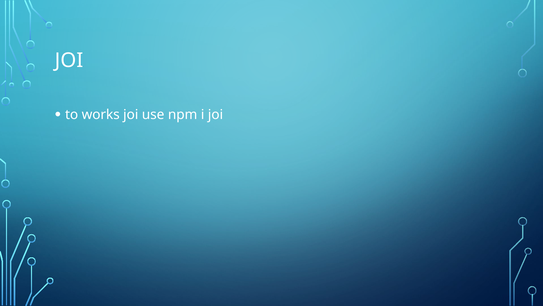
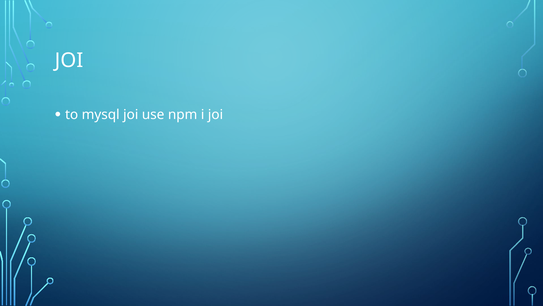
works: works -> mysql
